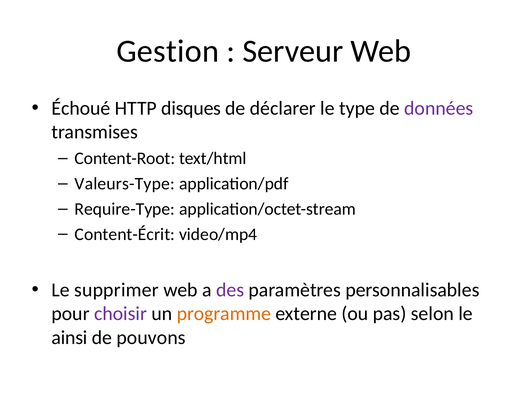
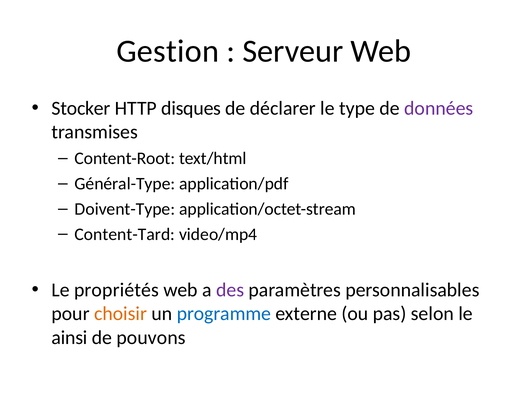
Échoué: Échoué -> Stocker
Valeurs-Type: Valeurs-Type -> Général-Type
Require-Type: Require-Type -> Doivent-Type
Content-Écrit: Content-Écrit -> Content-Tard
supprimer: supprimer -> propriétés
choisir colour: purple -> orange
programme colour: orange -> blue
